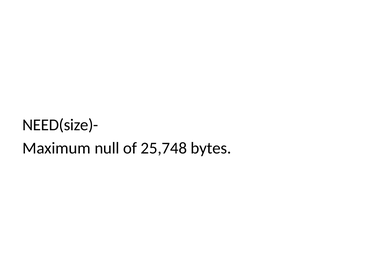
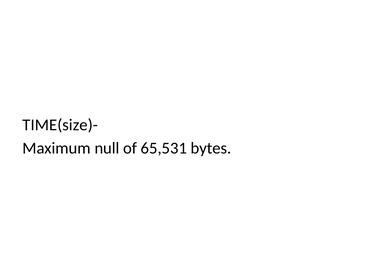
NEED(size)-: NEED(size)- -> TIME(size)-
25,748: 25,748 -> 65,531
